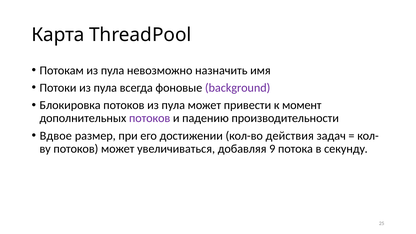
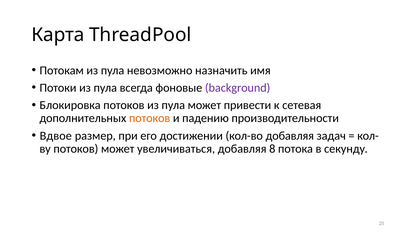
момент: момент -> сетевая
потоков at (150, 118) colour: purple -> orange
кол-во действия: действия -> добавляя
9: 9 -> 8
